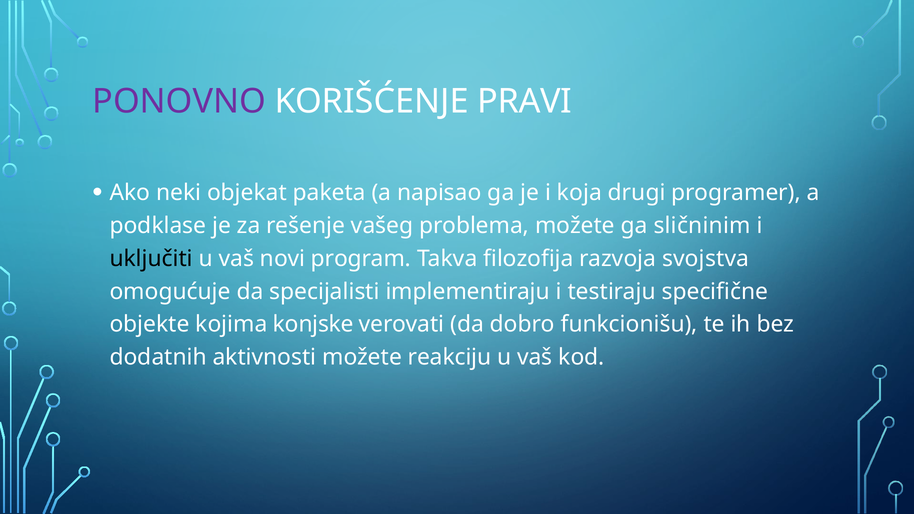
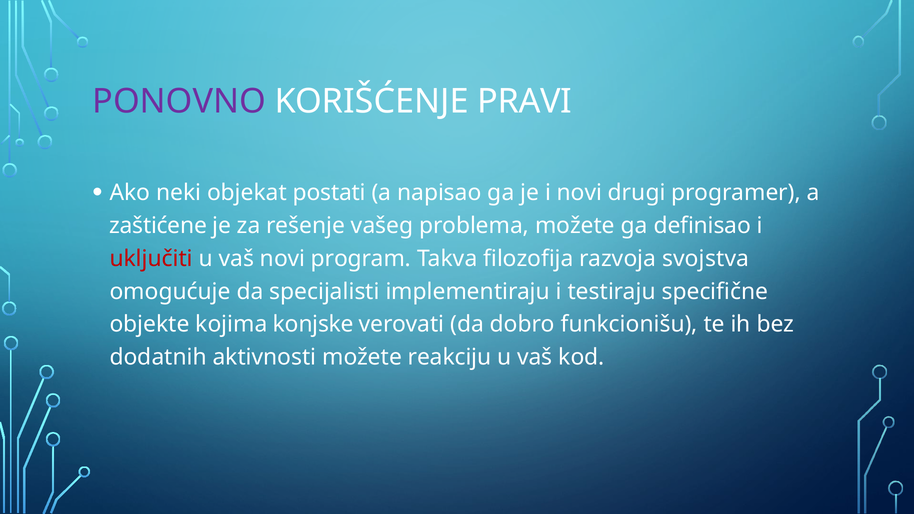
paketa: paketa -> postati
i koja: koja -> novi
podklase: podklase -> zaštićene
sličninim: sličninim -> definisao
uključiti colour: black -> red
